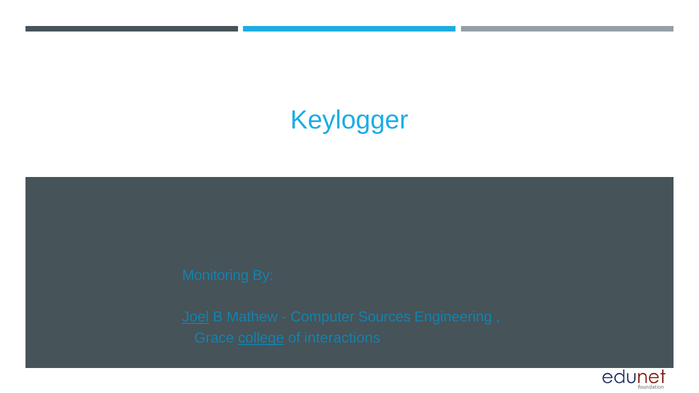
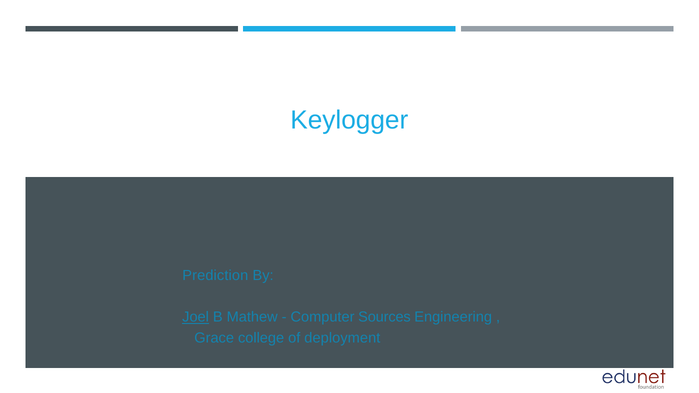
Monitoring: Monitoring -> Prediction
college underline: present -> none
interactions: interactions -> deployment
